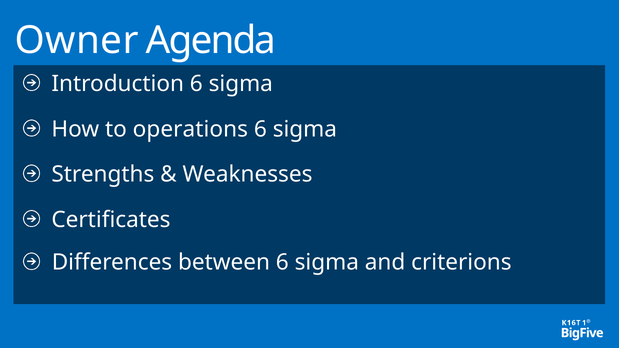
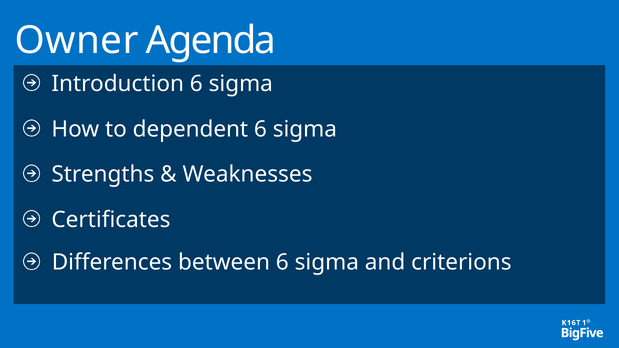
operations: operations -> dependent
